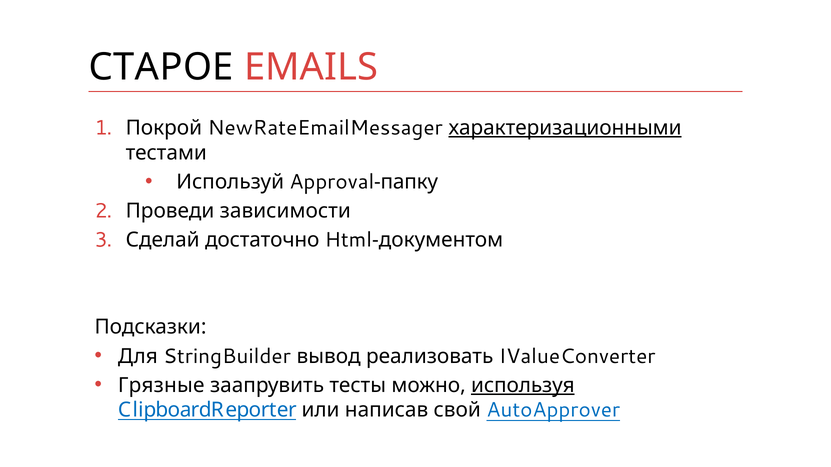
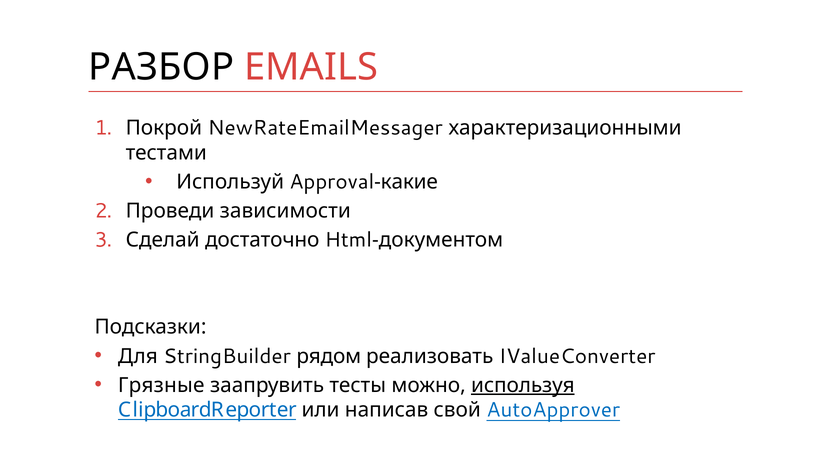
СТАРОЕ: СТАРОЕ -> РАЗБОР
характеризационными underline: present -> none
папку: папку -> какие
вывод: вывод -> рядом
